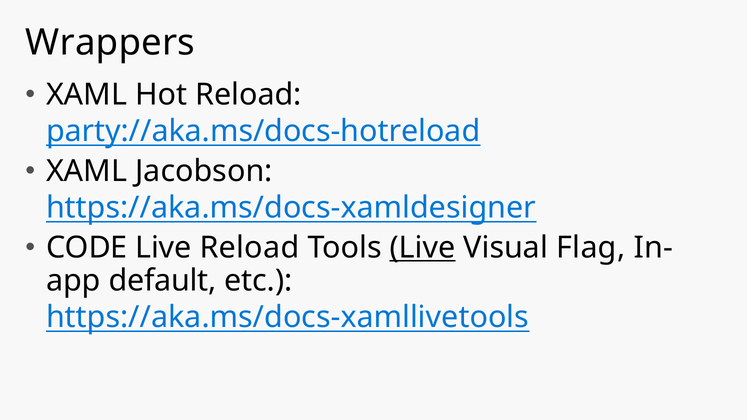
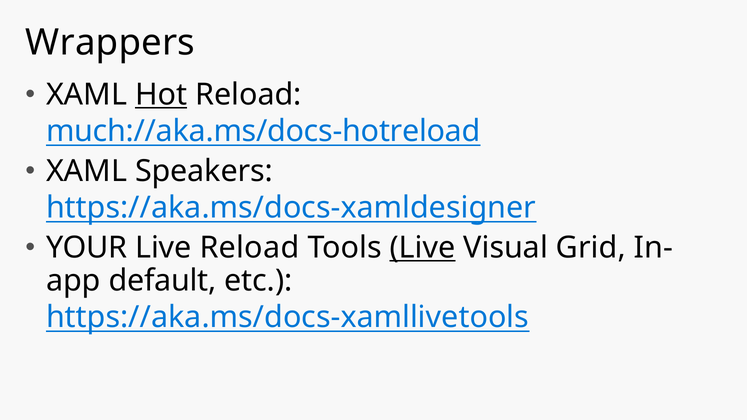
Hot underline: none -> present
party://aka.ms/docs-hotreload: party://aka.ms/docs-hotreload -> much://aka.ms/docs-hotreload
Jacobson: Jacobson -> Speakers
CODE: CODE -> YOUR
Flag: Flag -> Grid
